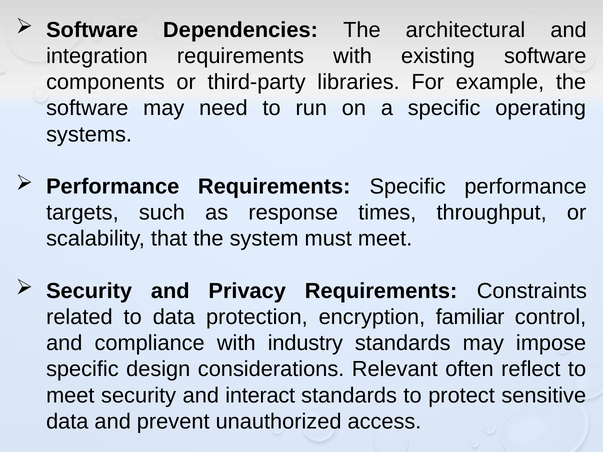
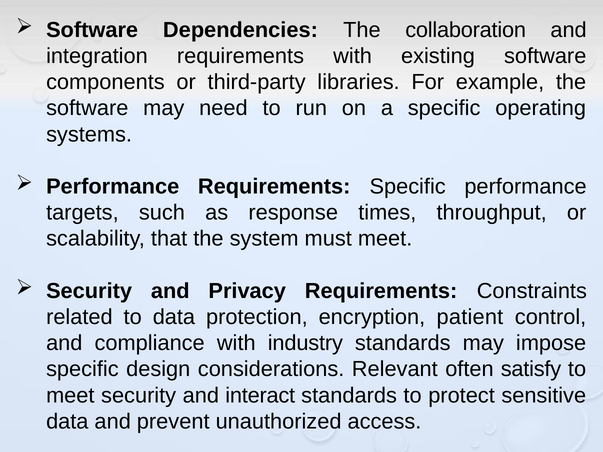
architectural: architectural -> collaboration
familiar: familiar -> patient
reflect: reflect -> satisfy
